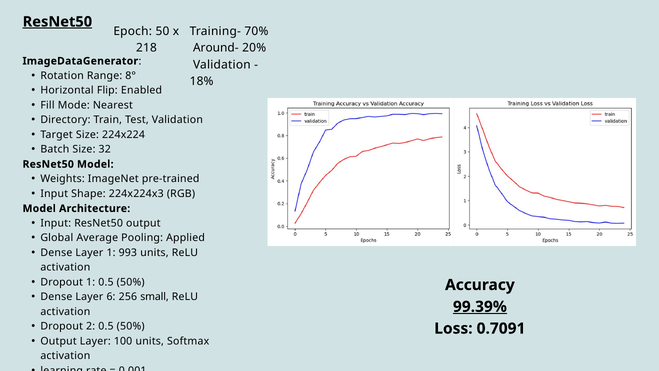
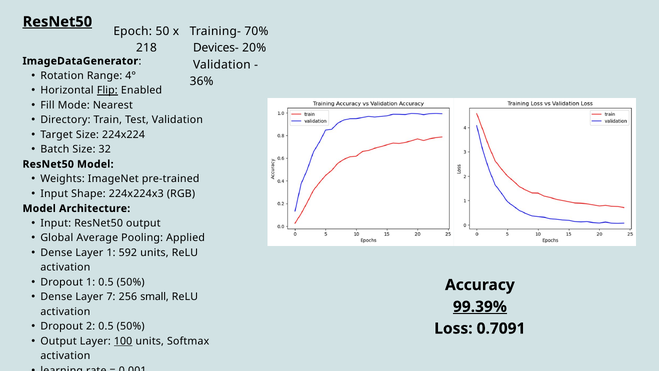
Around-: Around- -> Devices-
8°: 8° -> 4°
18%: 18% -> 36%
Flip underline: none -> present
993: 993 -> 592
6: 6 -> 7
100 underline: none -> present
